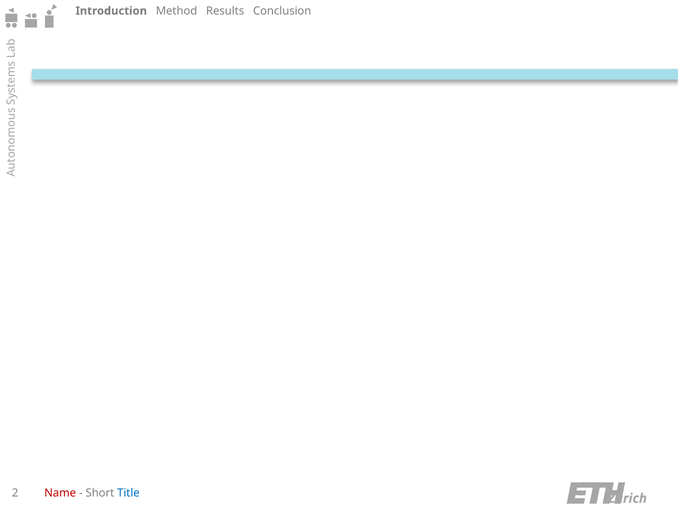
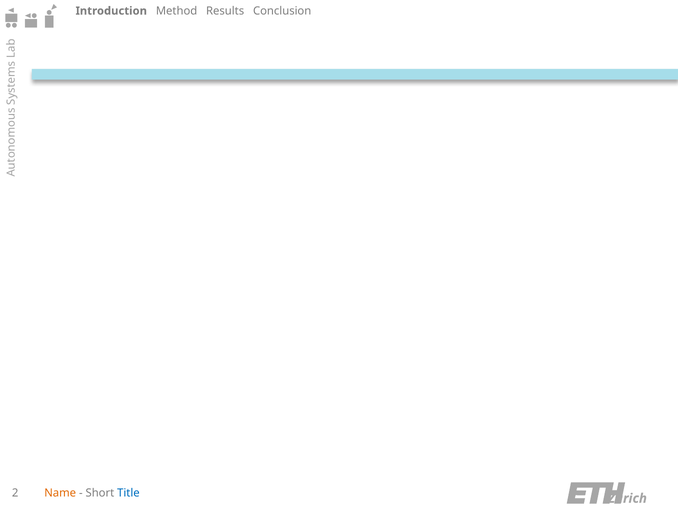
Name colour: red -> orange
